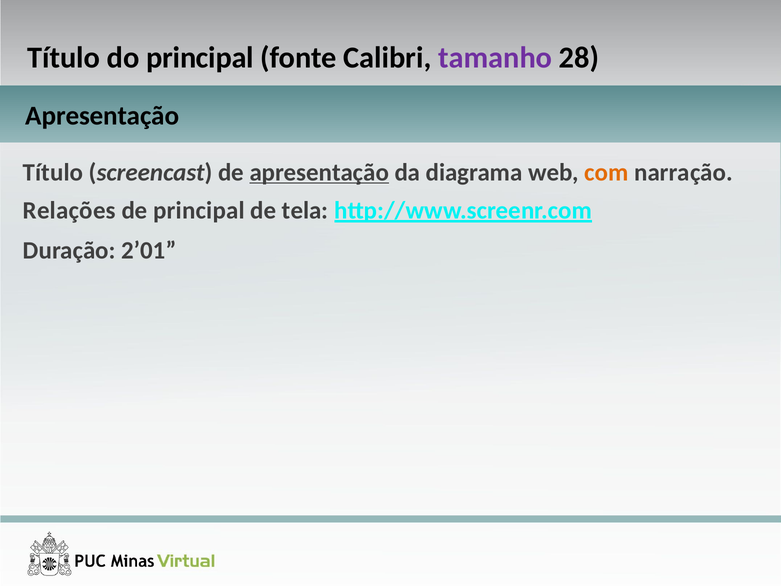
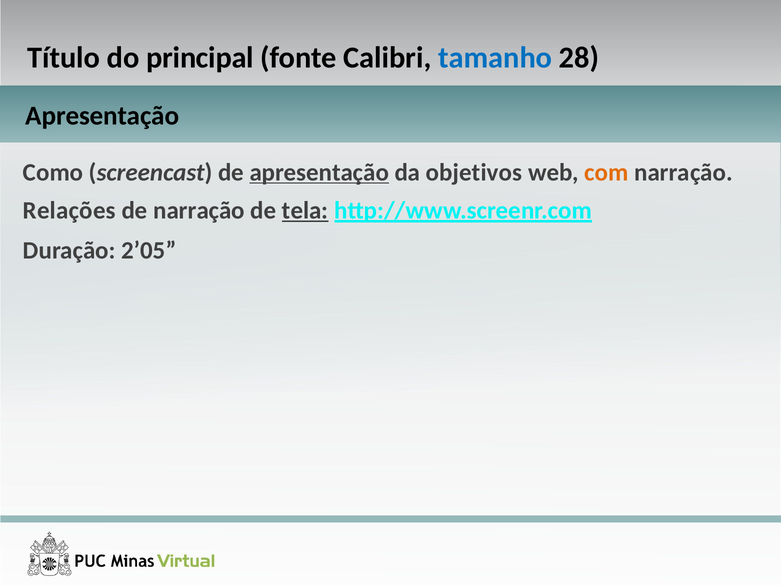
tamanho colour: purple -> blue
Título at (53, 172): Título -> Como
diagrama: diagrama -> objetivos
de principal: principal -> narração
tela underline: none -> present
2’01: 2’01 -> 2’05
